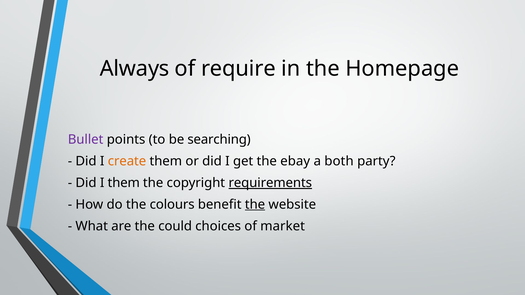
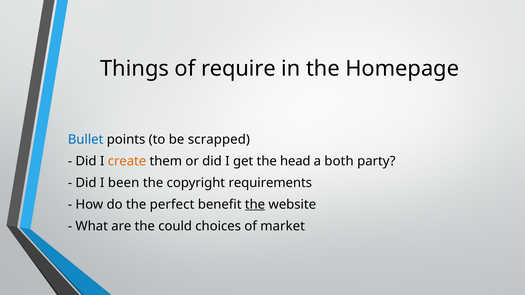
Always: Always -> Things
Bullet colour: purple -> blue
searching: searching -> scrapped
ebay: ebay -> head
I them: them -> been
requirements underline: present -> none
colours: colours -> perfect
